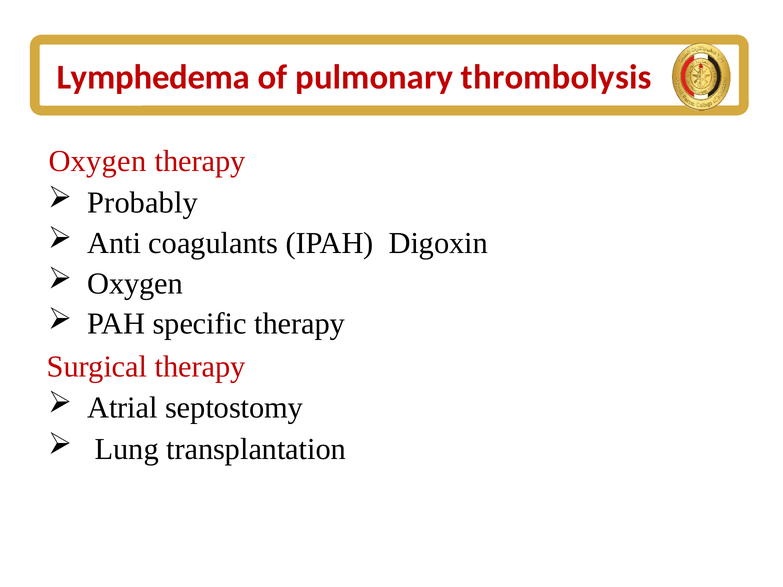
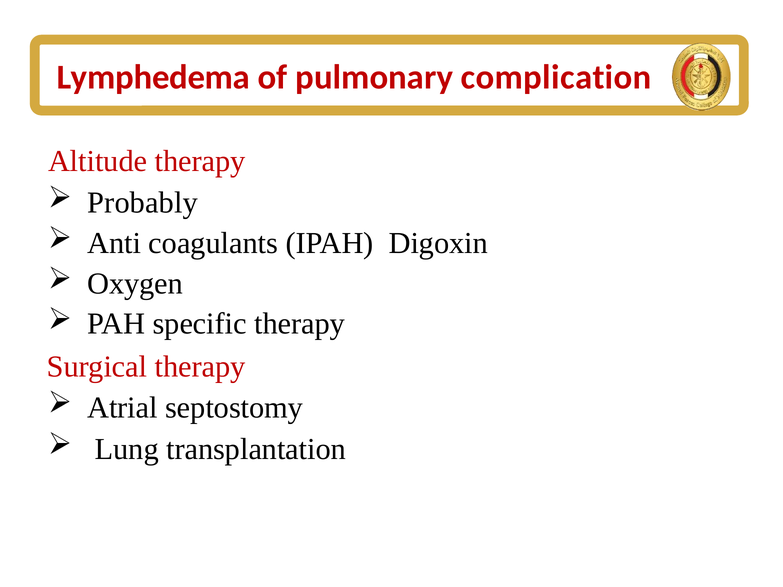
thrombolysis: thrombolysis -> complication
Oxygen at (97, 161): Oxygen -> Altitude
